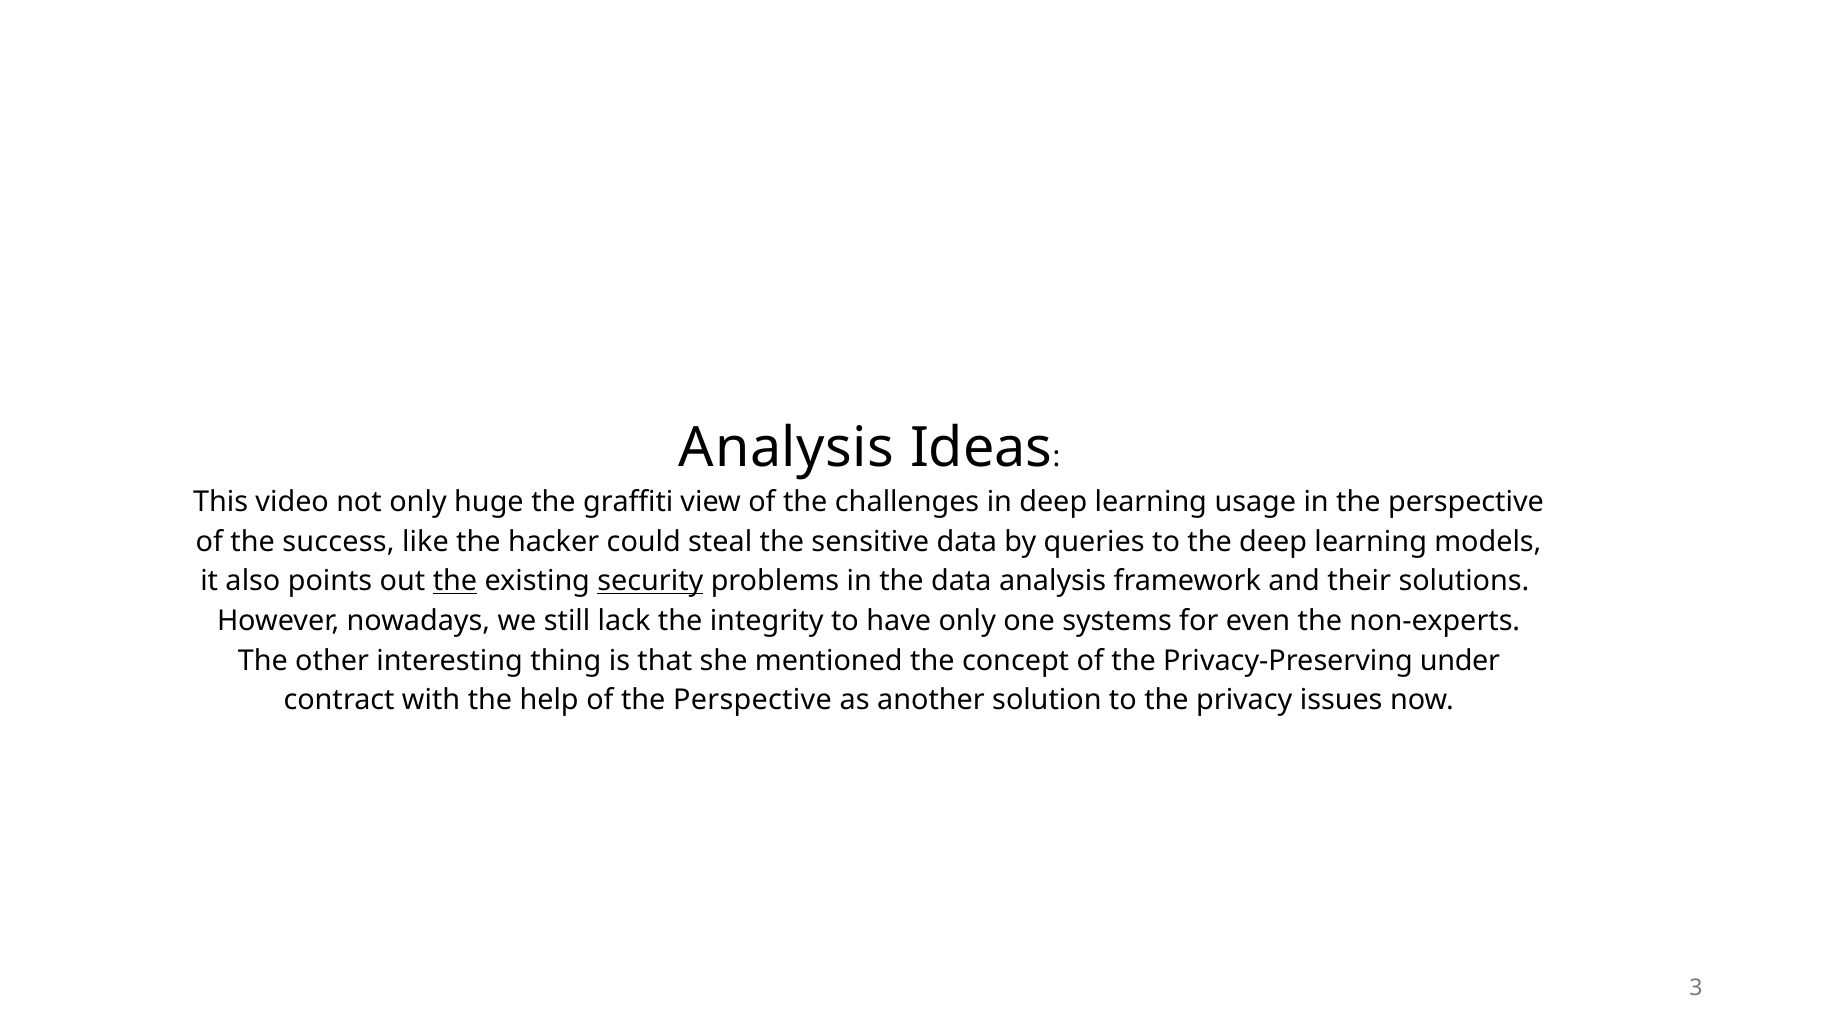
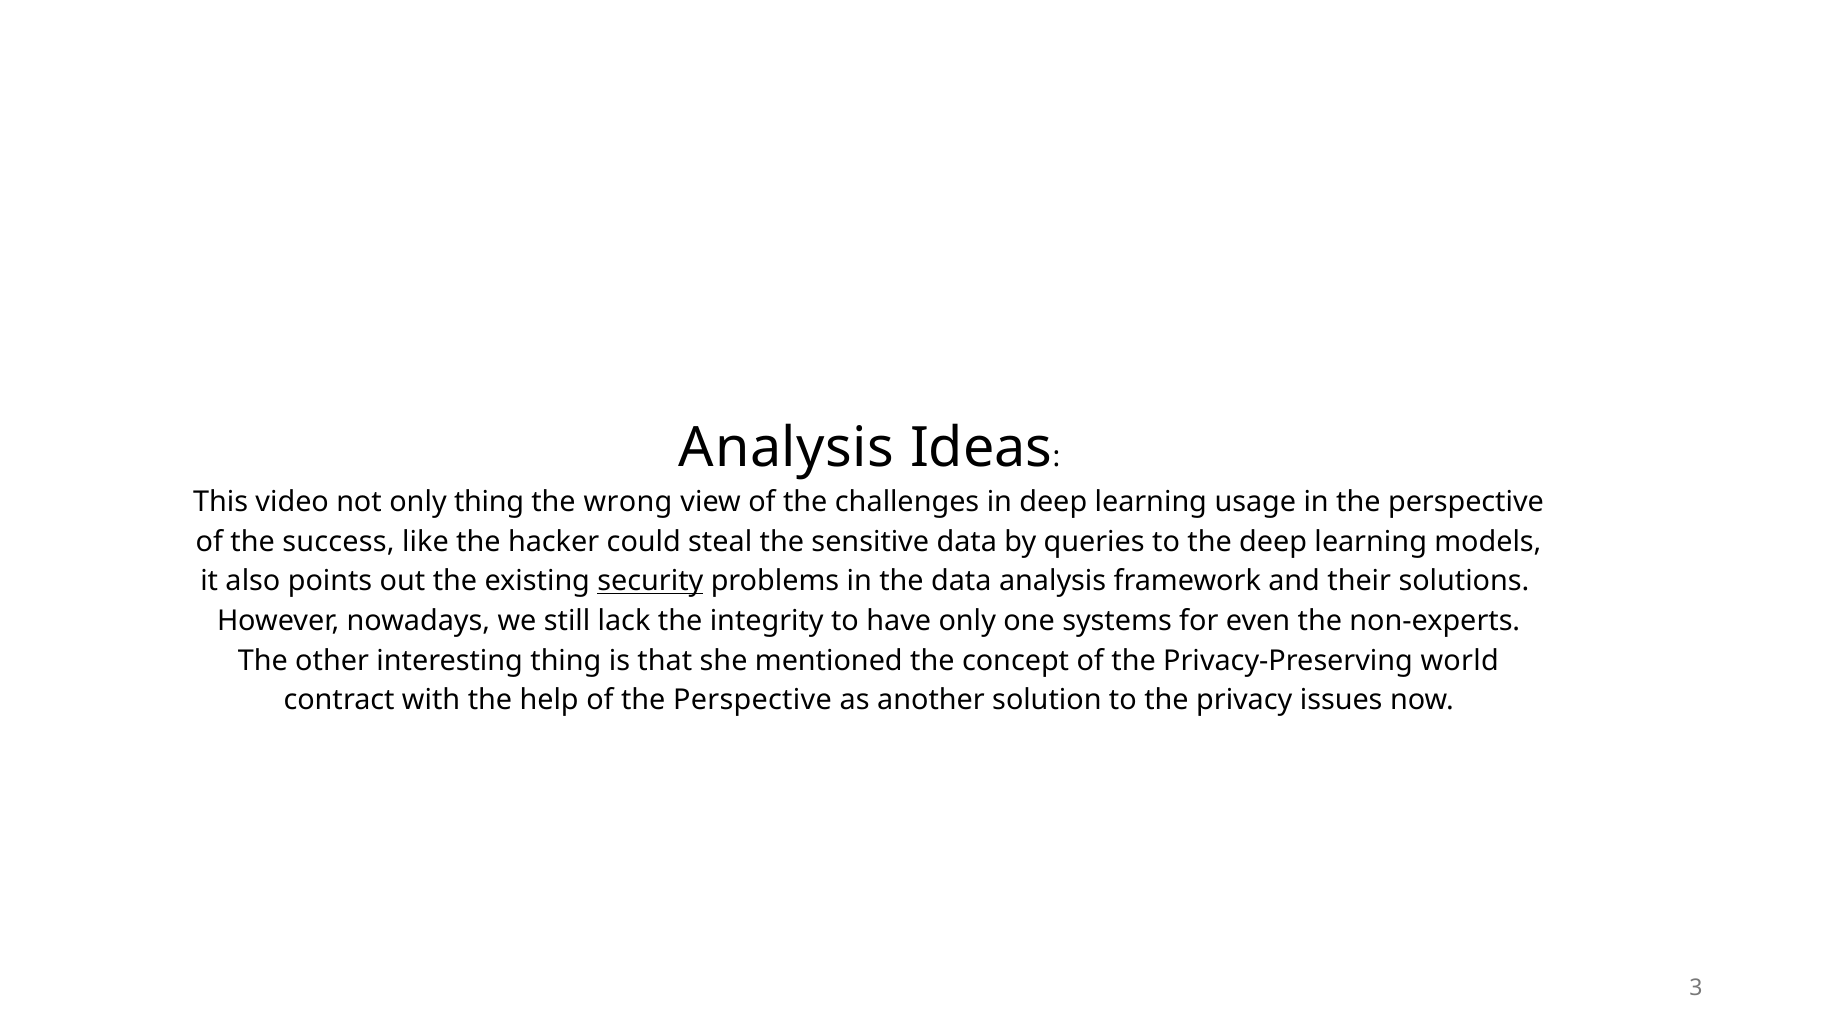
only huge: huge -> thing
graffiti: graffiti -> wrong
the at (455, 582) underline: present -> none
under: under -> world
